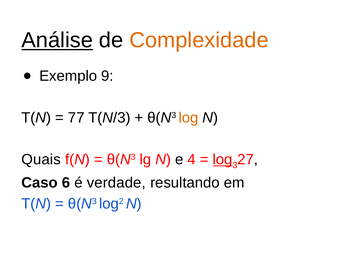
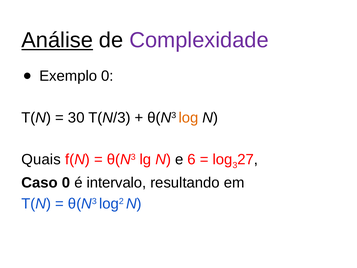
Complexidade colour: orange -> purple
Exemplo 9: 9 -> 0
77: 77 -> 30
4: 4 -> 6
log at (223, 159) underline: present -> none
Caso 6: 6 -> 0
verdade: verdade -> intervalo
